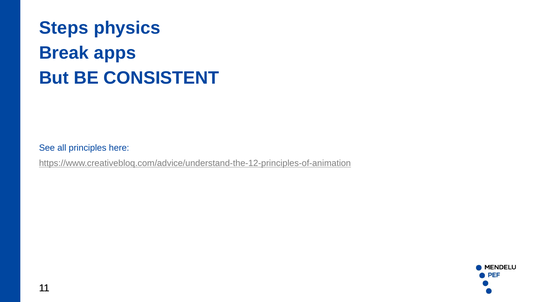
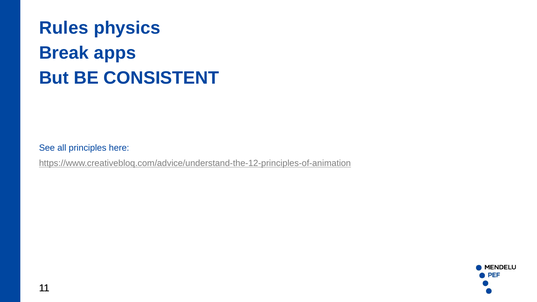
Steps: Steps -> Rules
